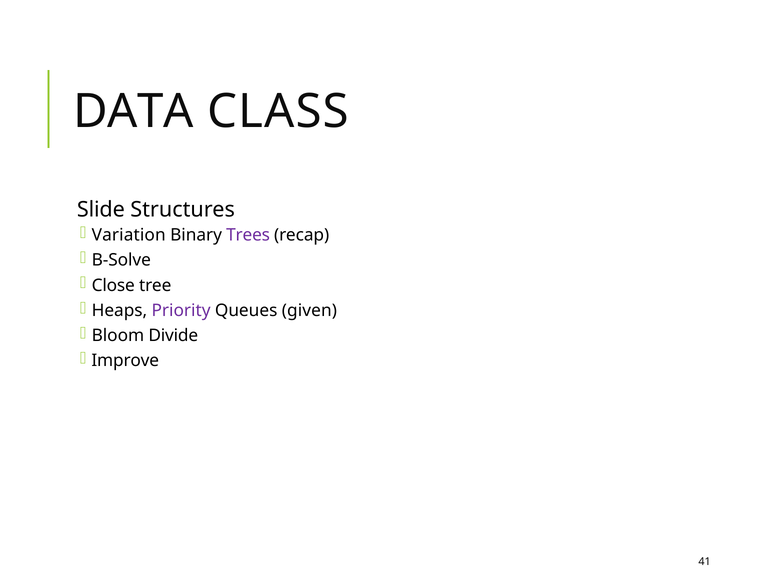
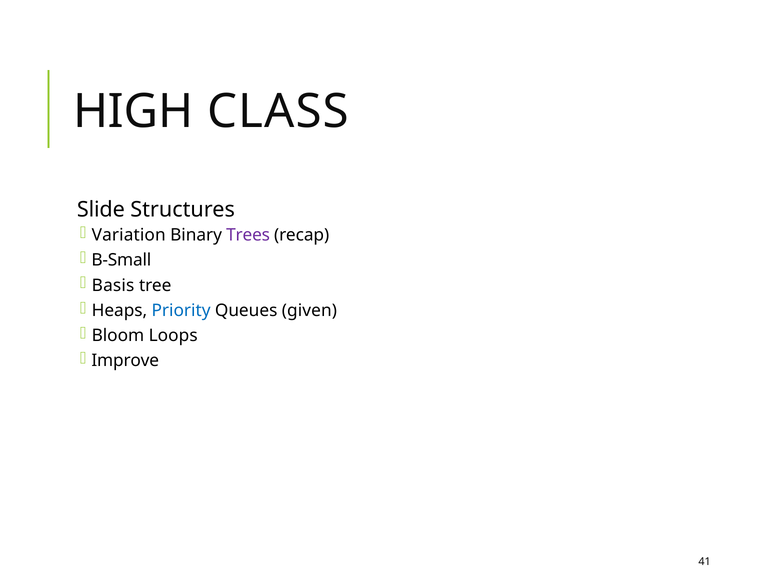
DATA: DATA -> HIGH
B-Solve: B-Solve -> B-Small
Close: Close -> Basis
Priority colour: purple -> blue
Divide: Divide -> Loops
